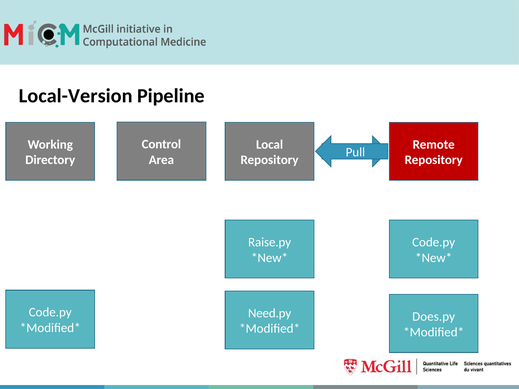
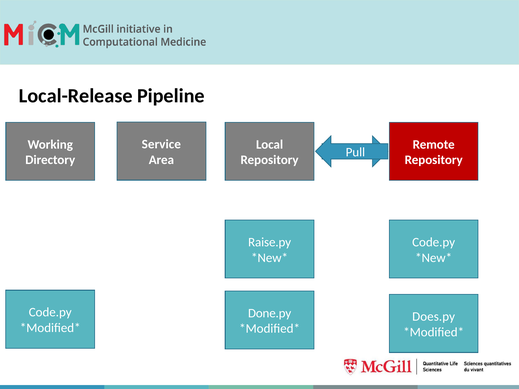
Local-Version: Local-Version -> Local-Release
Control: Control -> Service
Need.py: Need.py -> Done.py
